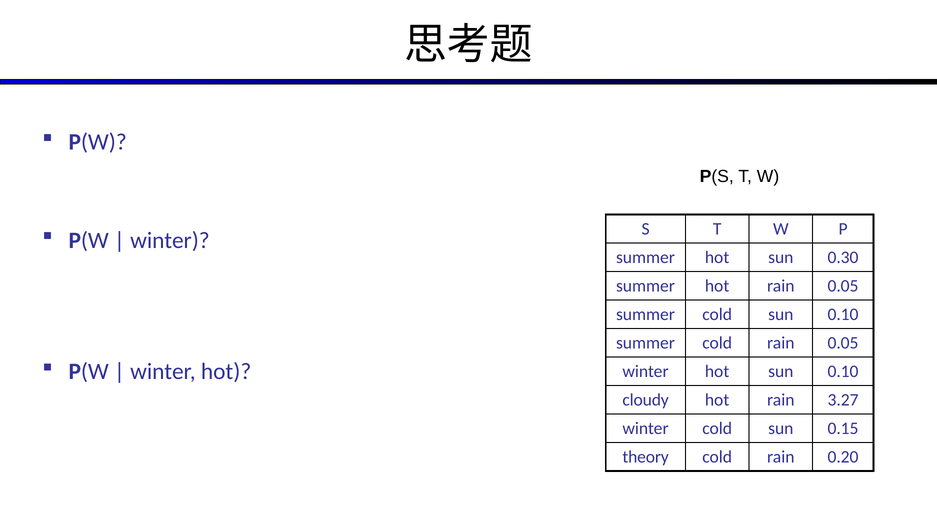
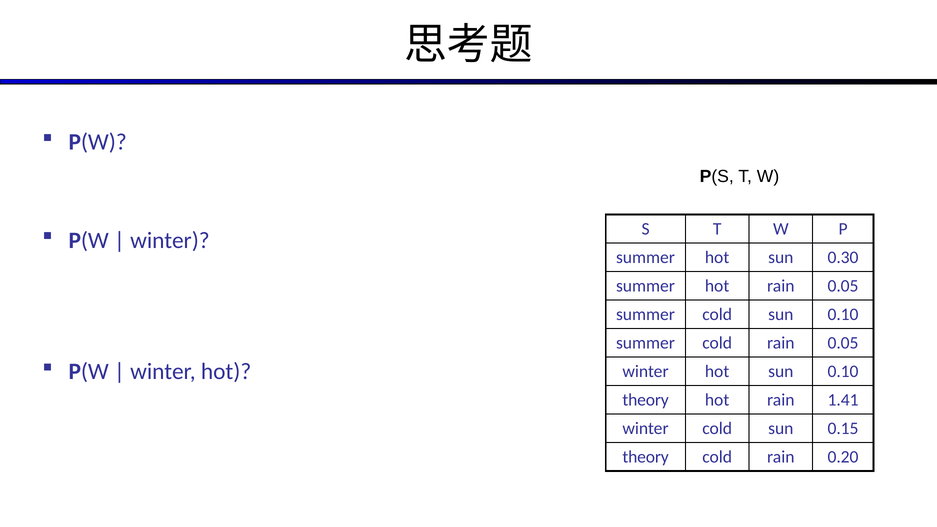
cloudy at (646, 400): cloudy -> theory
3.27: 3.27 -> 1.41
